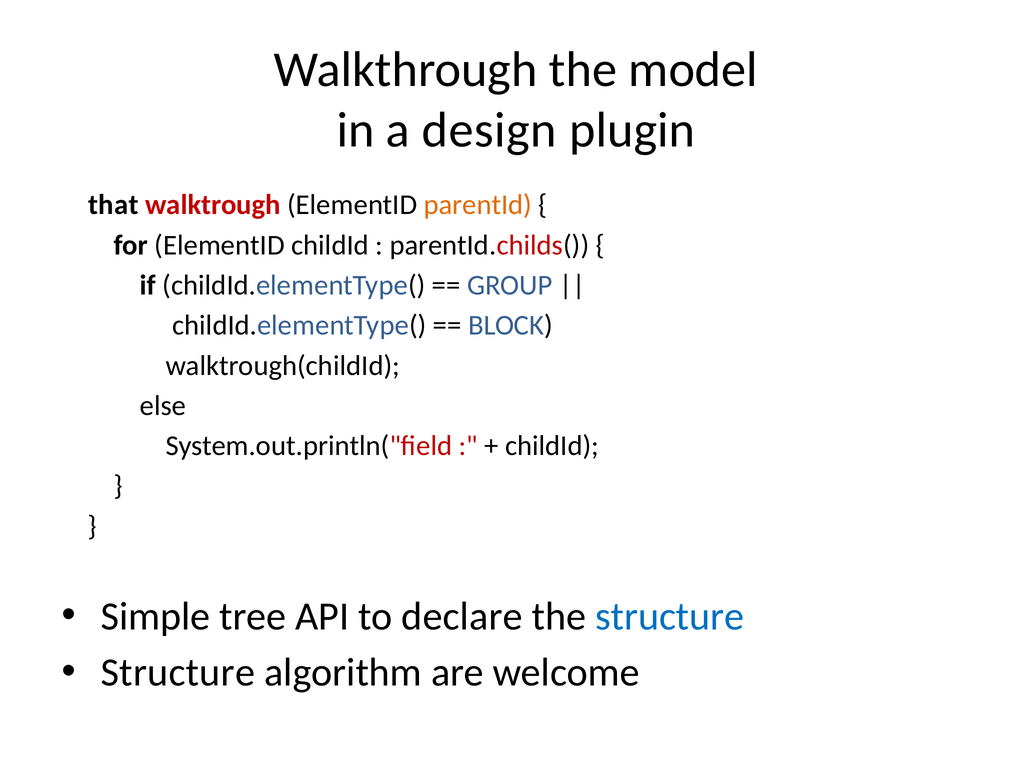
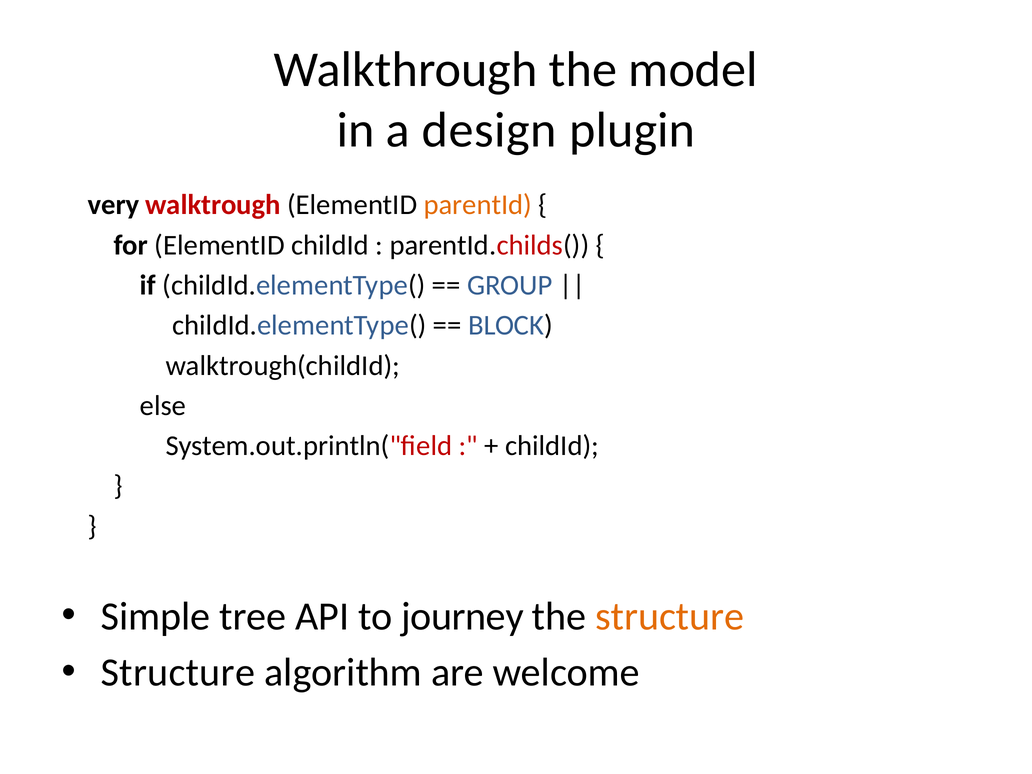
that: that -> very
declare: declare -> journey
structure at (670, 616) colour: blue -> orange
